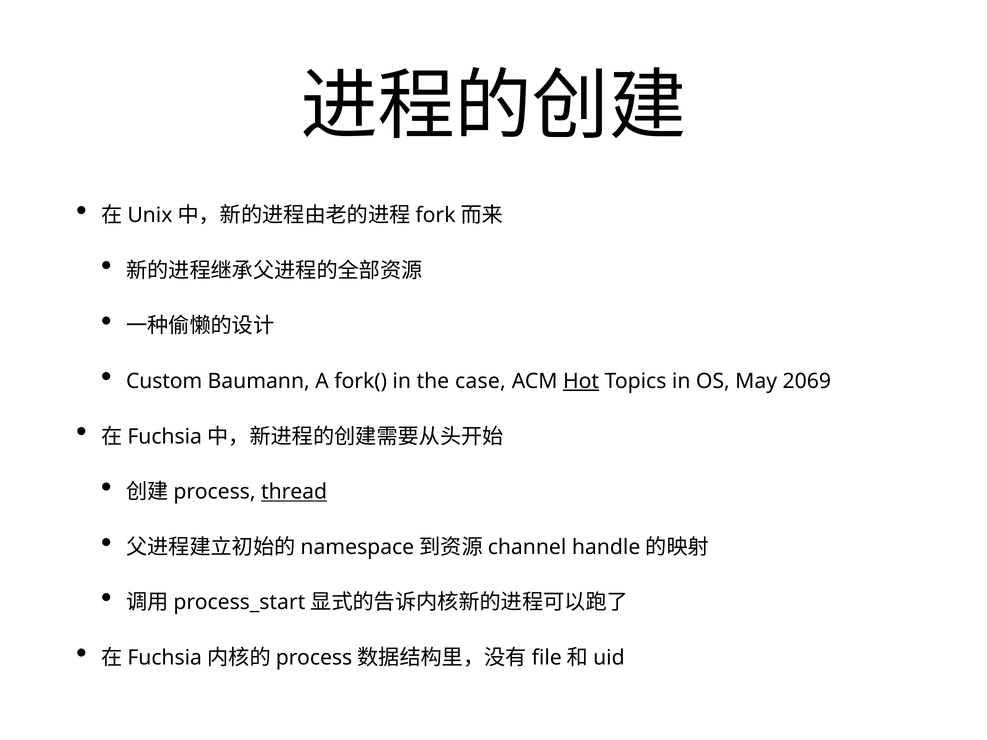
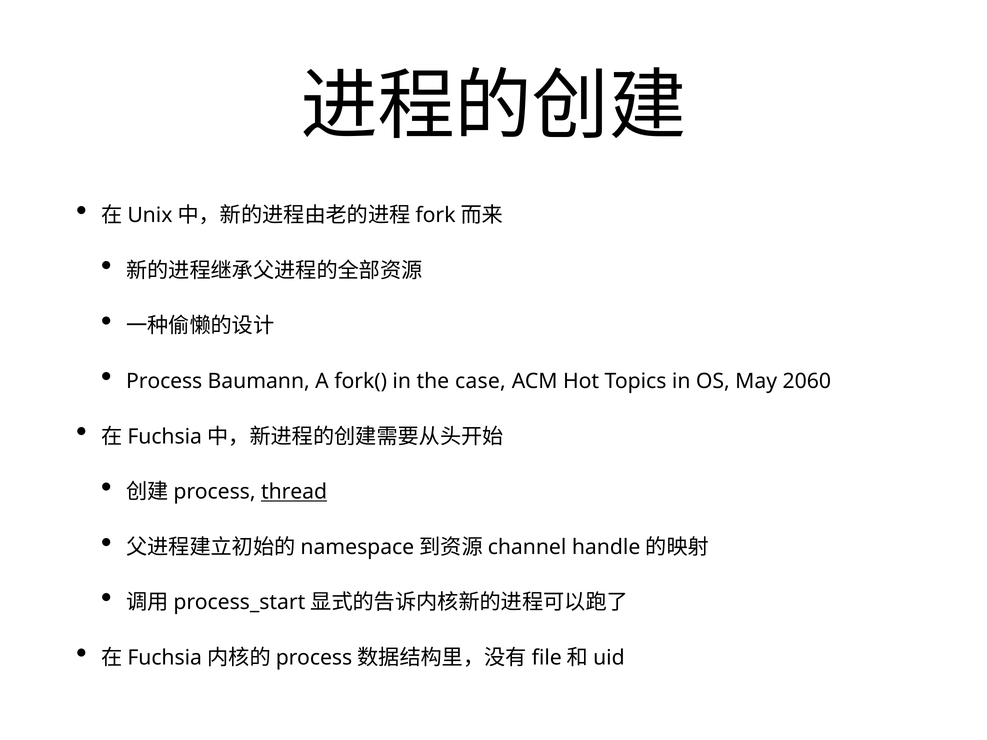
Custom at (164, 381): Custom -> Process
Hot underline: present -> none
2069: 2069 -> 2060
